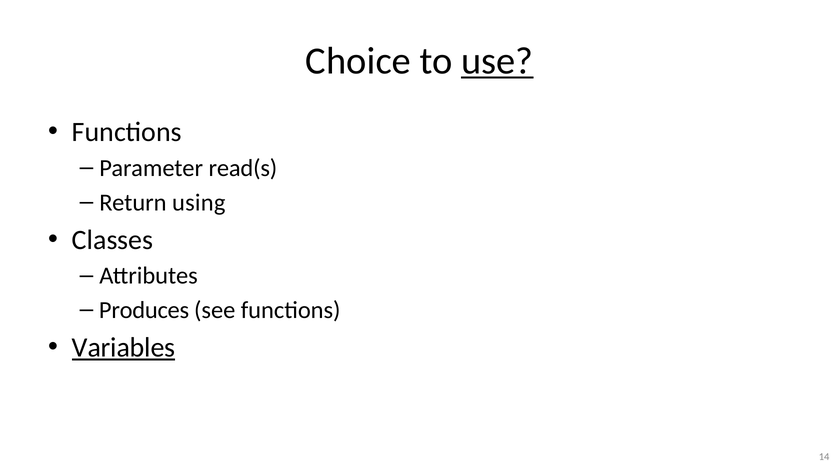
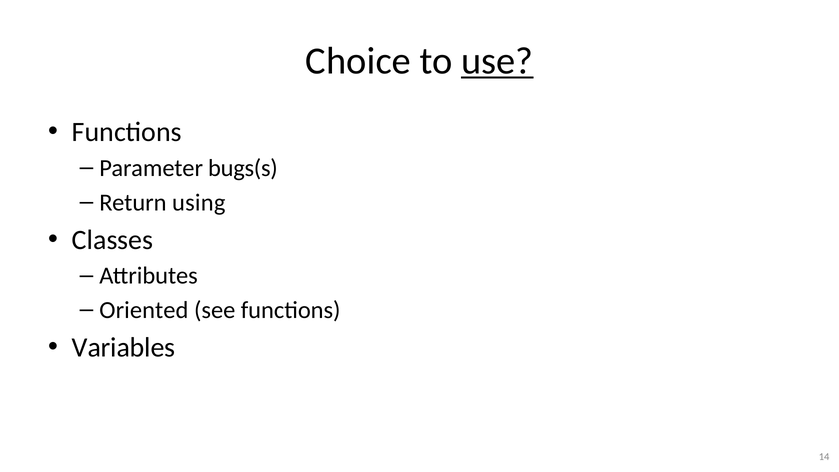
read(s: read(s -> bugs(s
Produces: Produces -> Oriented
Variables underline: present -> none
